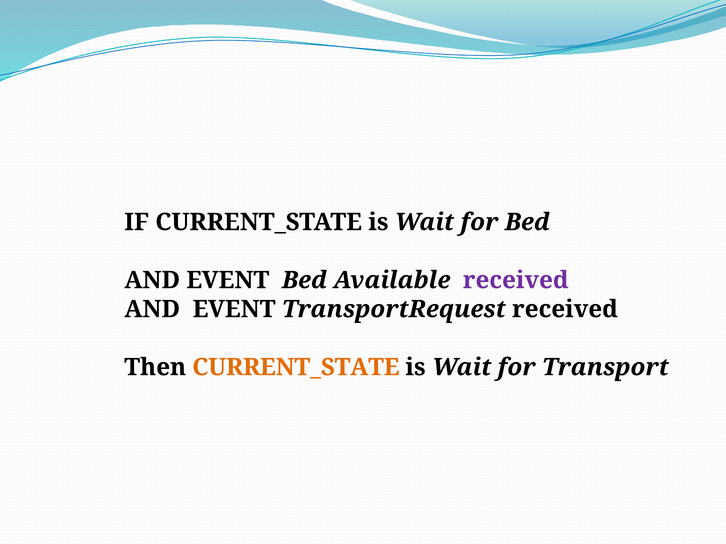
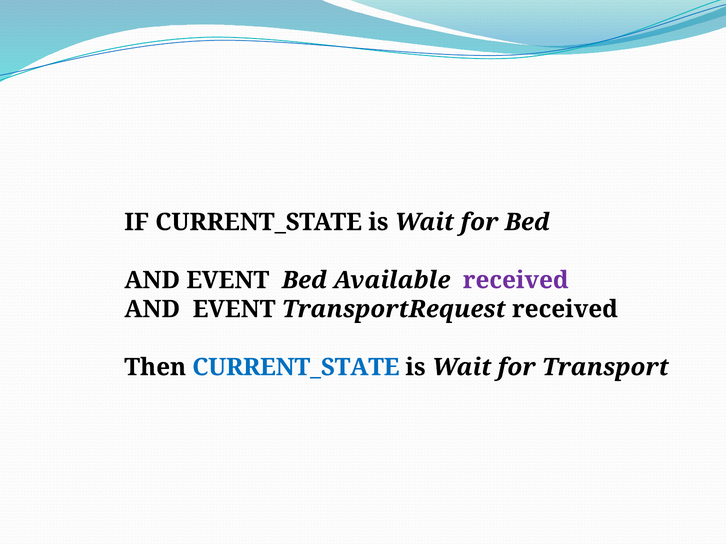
CURRENT_STATE at (296, 368) colour: orange -> blue
